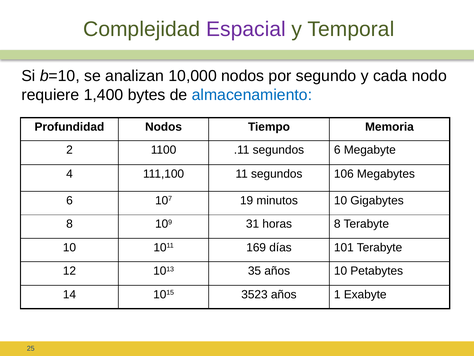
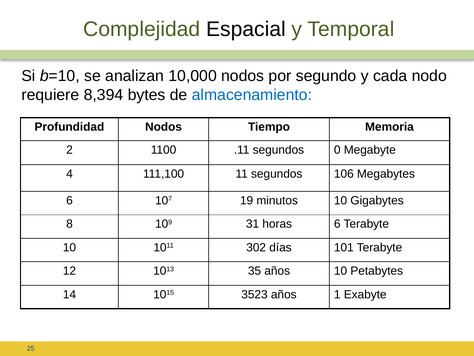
Espacial colour: purple -> black
1,400: 1,400 -> 8,394
segundos 6: 6 -> 0
horas 8: 8 -> 6
169: 169 -> 302
